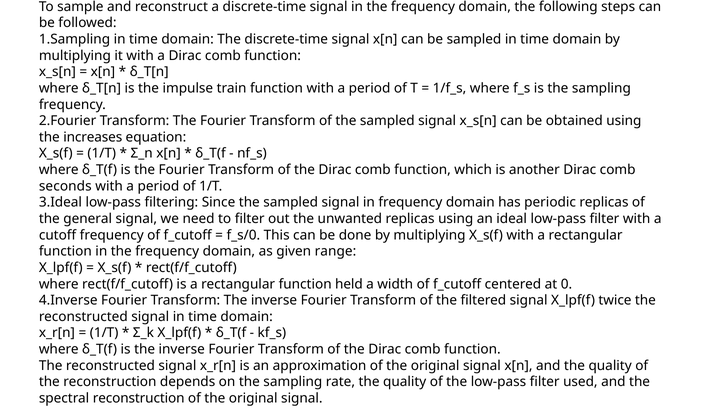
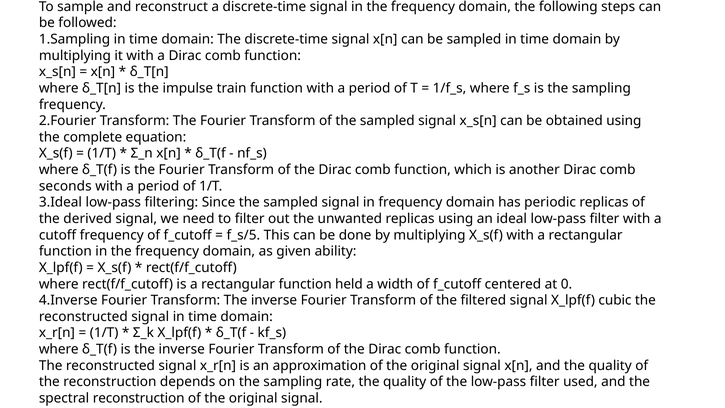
increases: increases -> complete
general: general -> derived
f_s/0: f_s/0 -> f_s/5
range: range -> ability
twice: twice -> cubic
